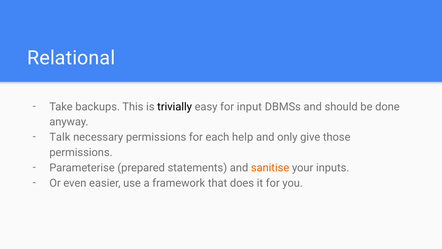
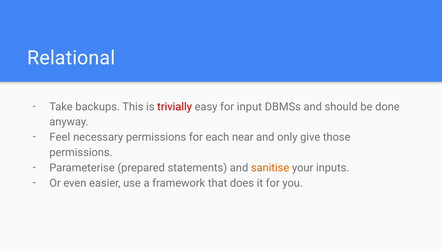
trivially colour: black -> red
Talk: Talk -> Feel
help: help -> near
